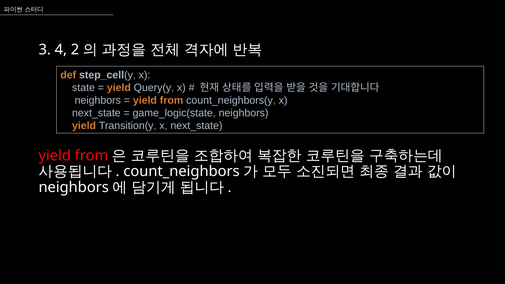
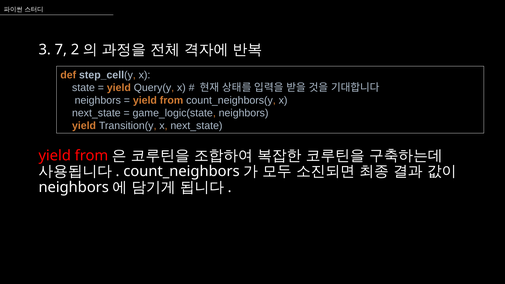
4: 4 -> 7
